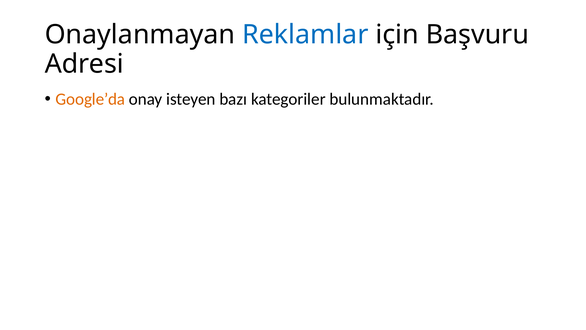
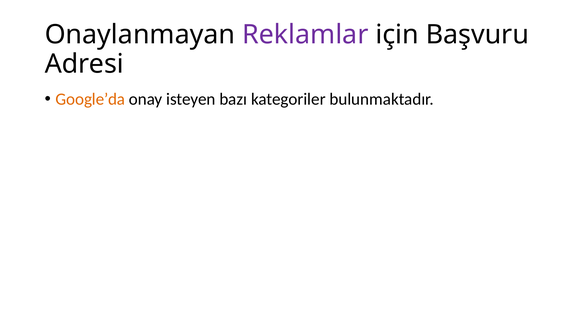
Reklamlar colour: blue -> purple
